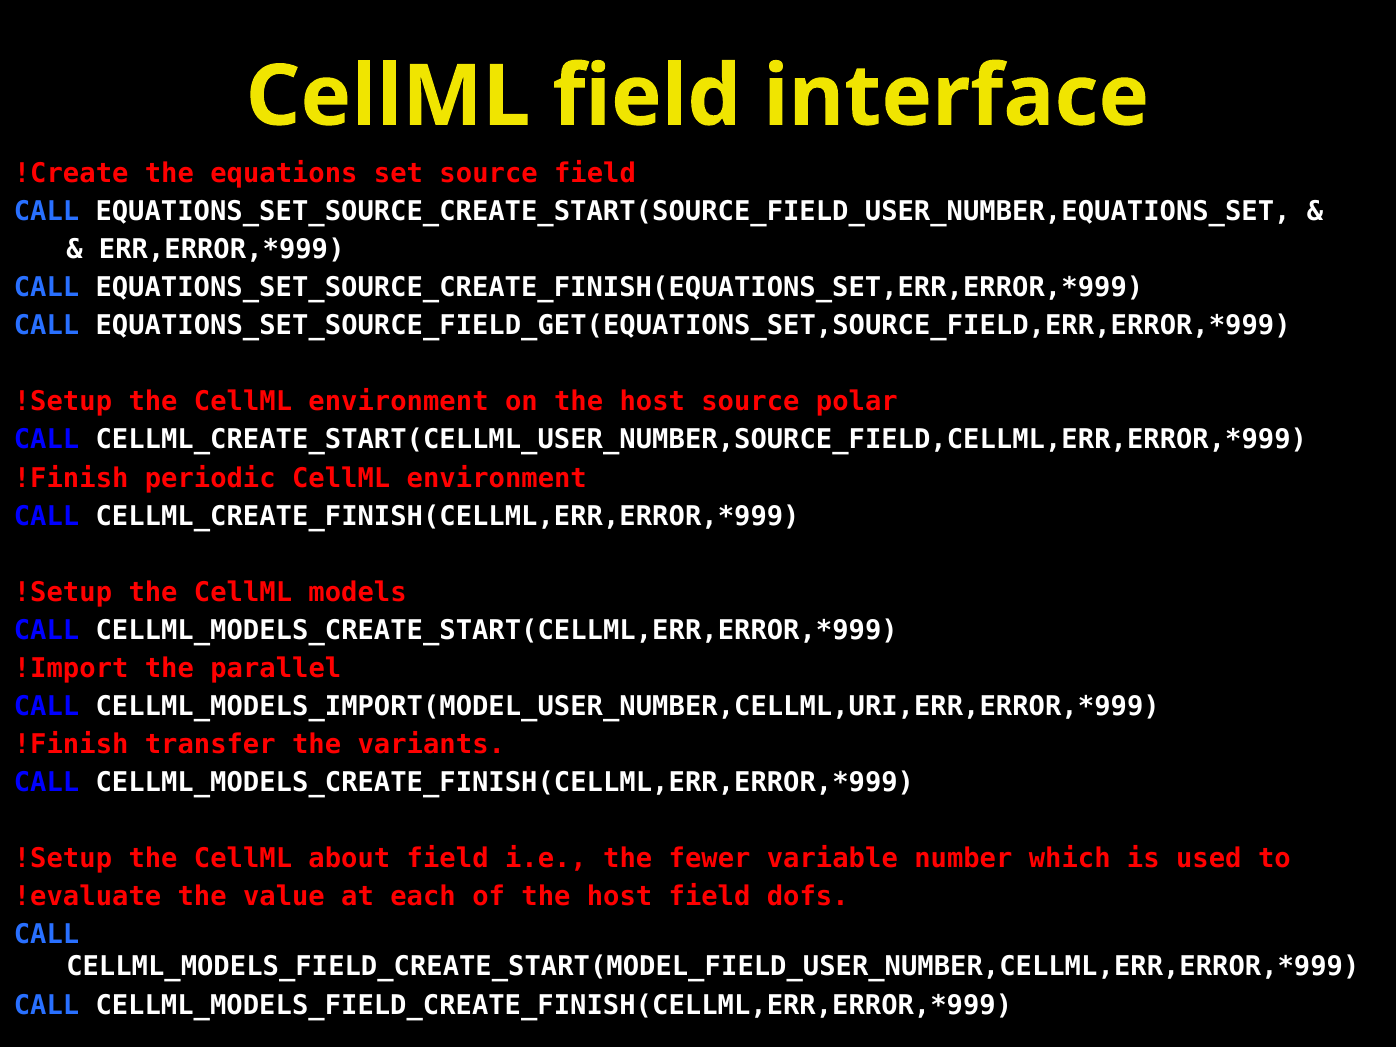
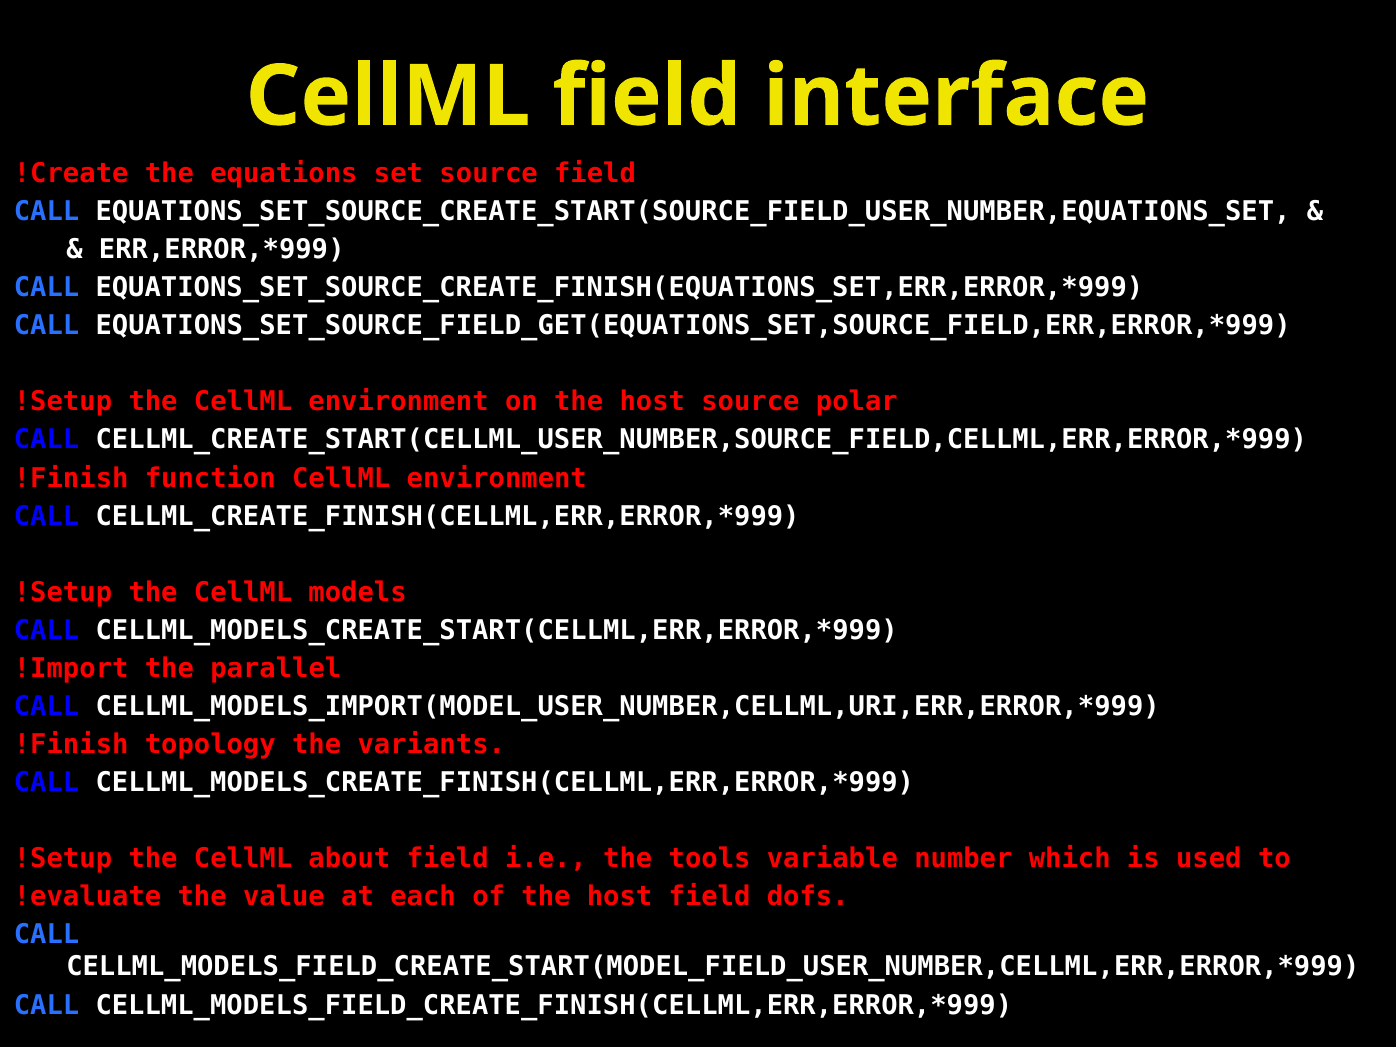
periodic: periodic -> function
transfer: transfer -> topology
fewer: fewer -> tools
